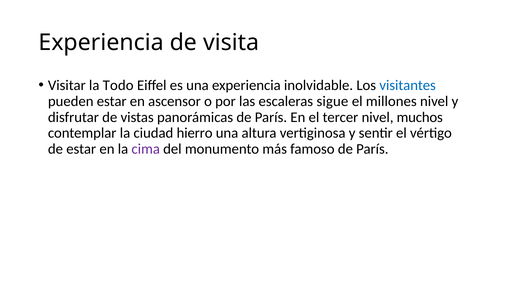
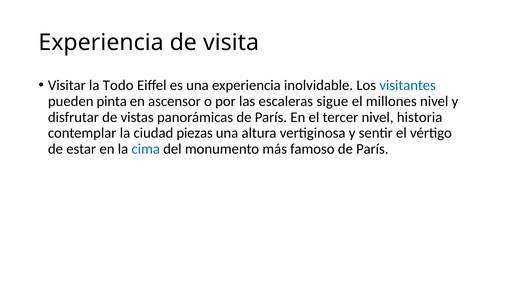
pueden estar: estar -> pinta
muchos: muchos -> historia
hierro: hierro -> piezas
cima colour: purple -> blue
